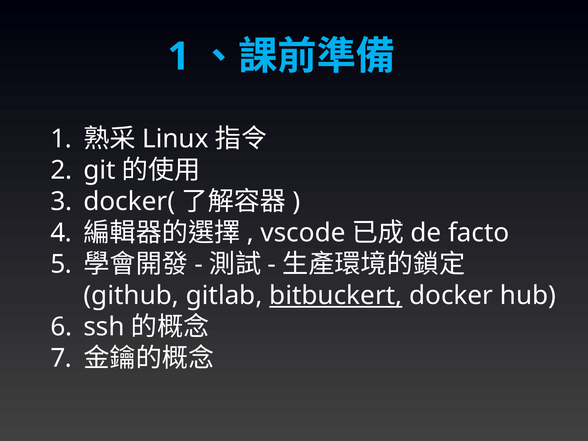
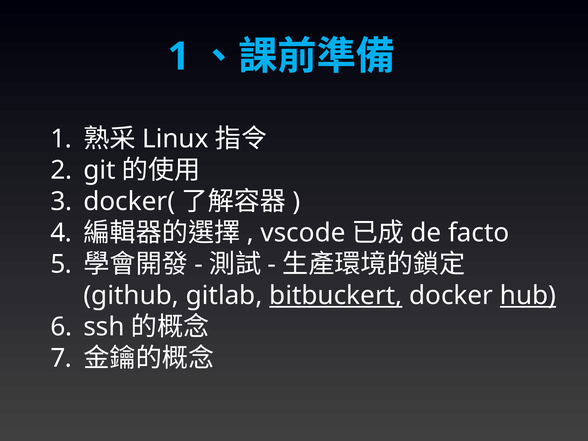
hub underline: none -> present
